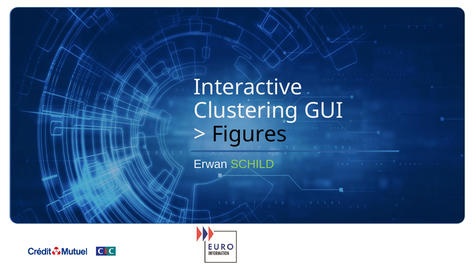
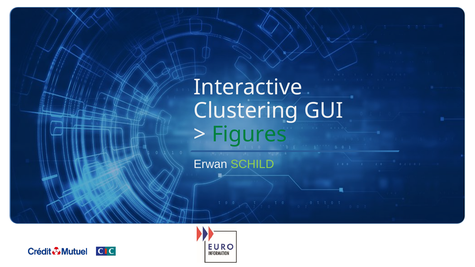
Figures colour: black -> green
